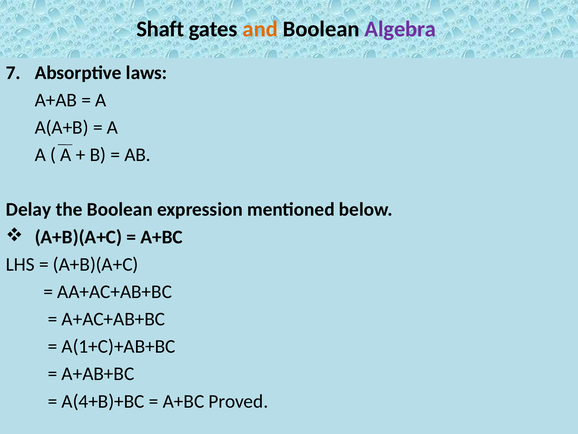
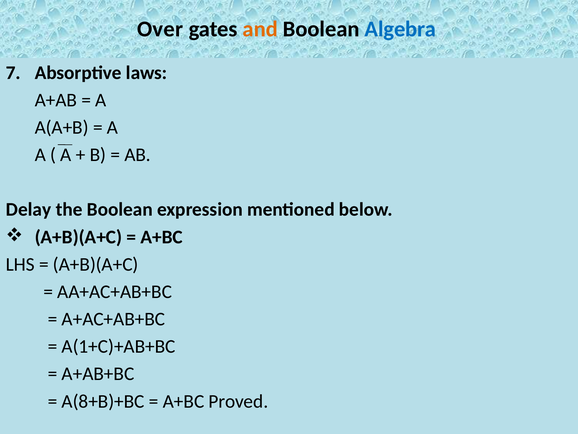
Shaft: Shaft -> Over
Algebra colour: purple -> blue
A(4+B)+BC: A(4+B)+BC -> A(8+B)+BC
